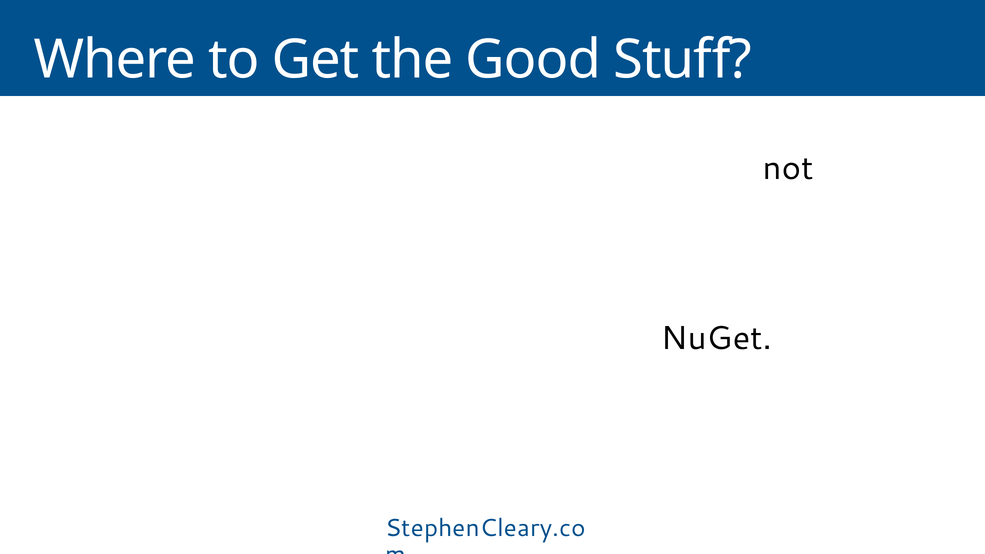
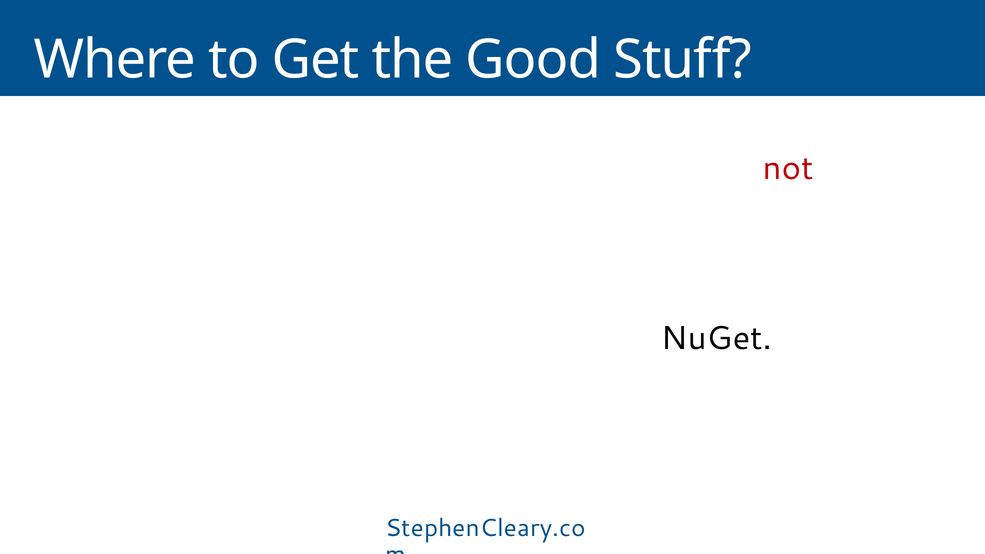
not colour: black -> red
